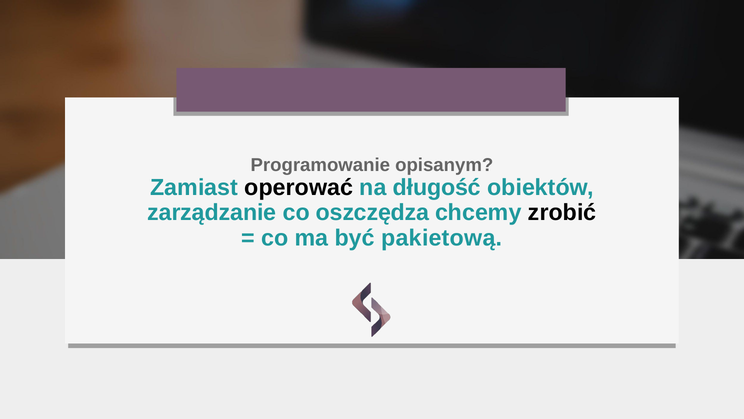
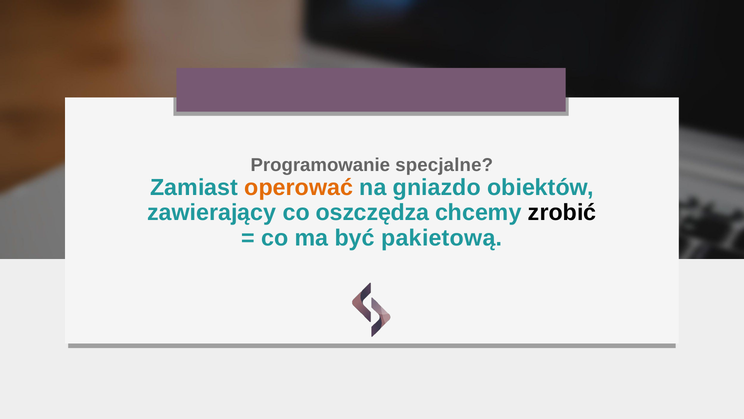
opisanym: opisanym -> specjalne
operować colour: black -> orange
długość: długość -> gniazdo
zarządzanie: zarządzanie -> zawierający
